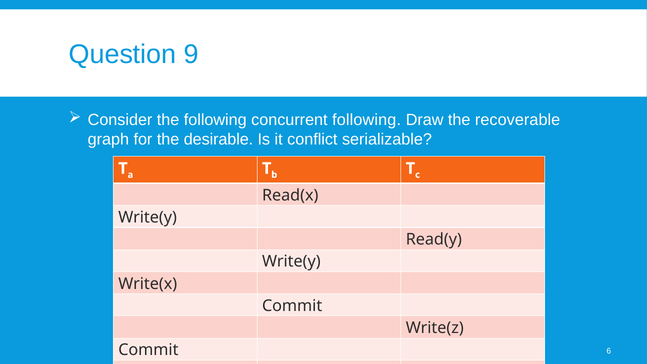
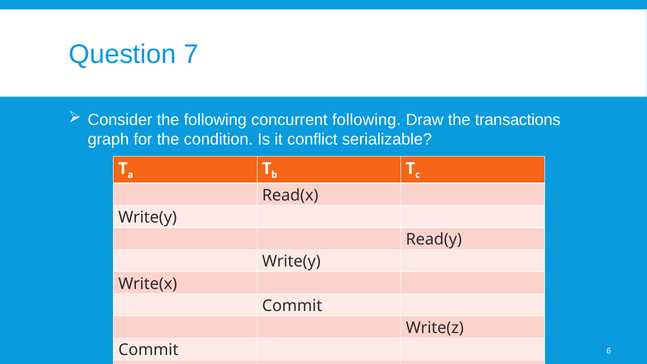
9: 9 -> 7
recoverable: recoverable -> transactions
desirable: desirable -> condition
